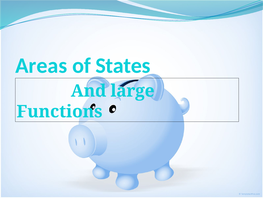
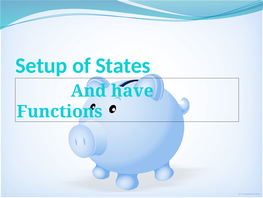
Areas: Areas -> Setup
large: large -> have
